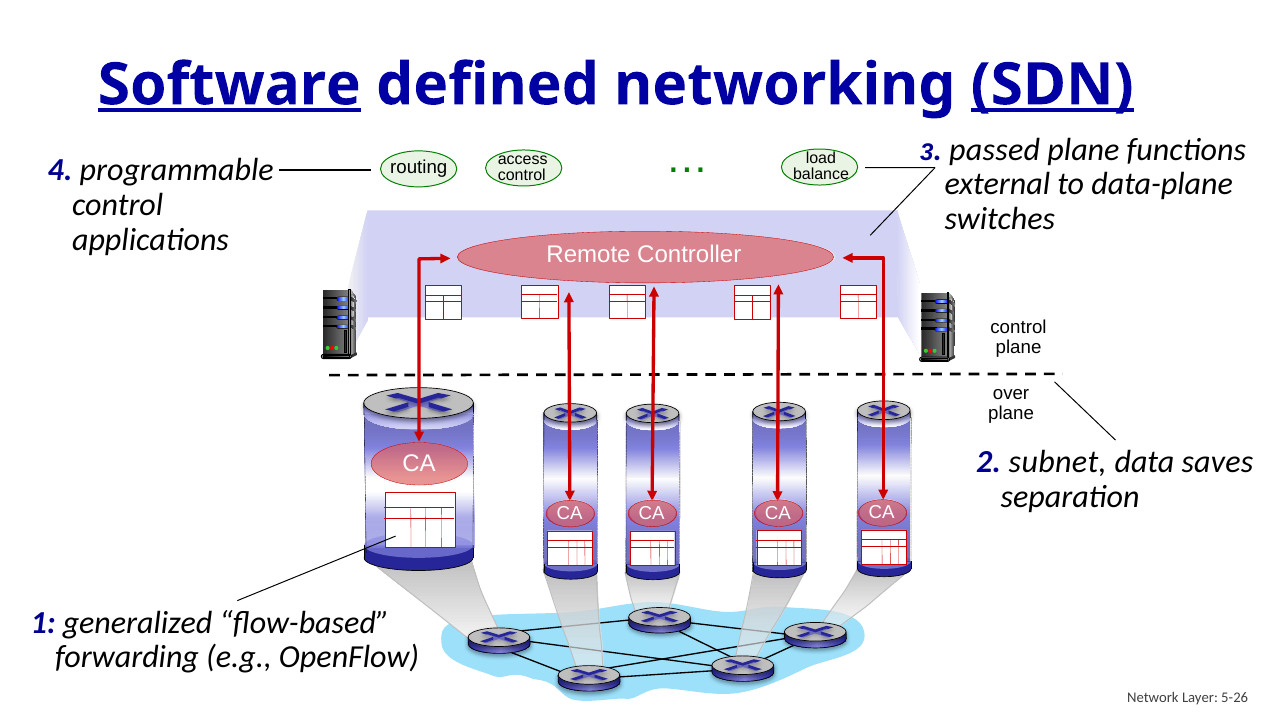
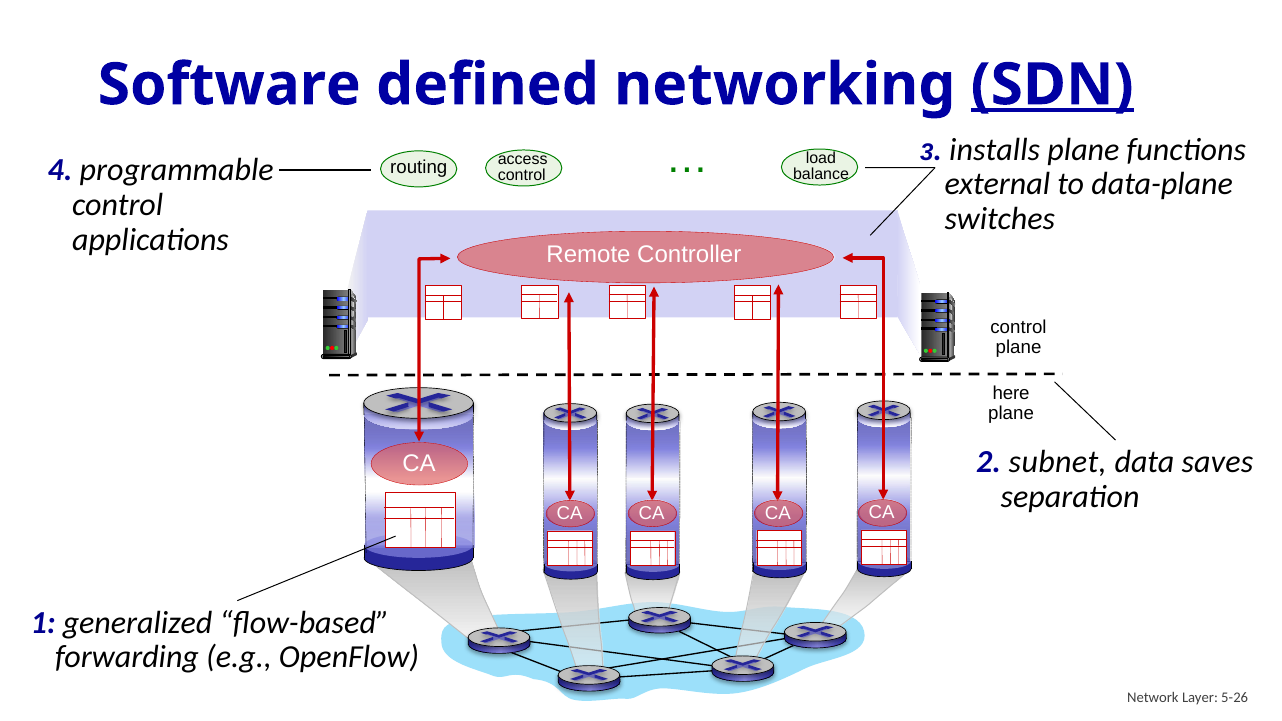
Software underline: present -> none
passed: passed -> installs
over: over -> here
